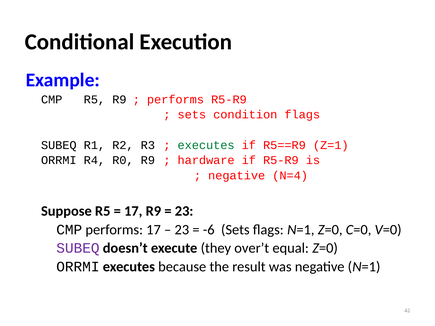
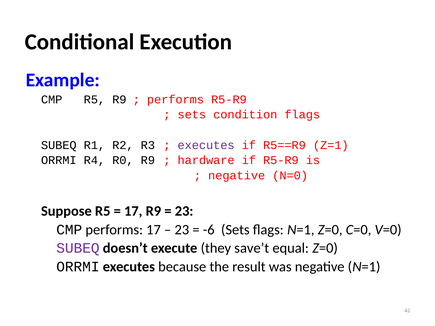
executes at (206, 145) colour: green -> purple
N=4: N=4 -> N=0
over’t: over’t -> save’t
